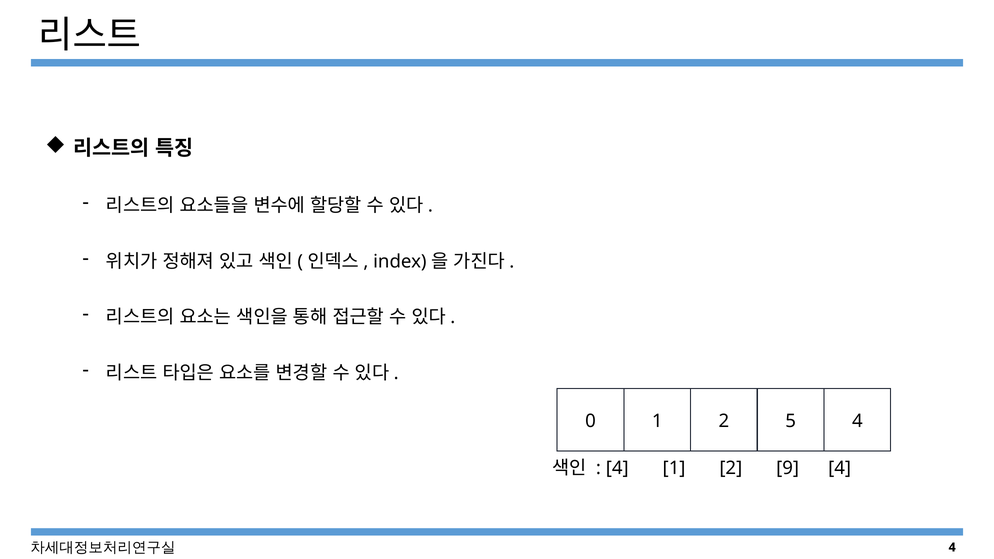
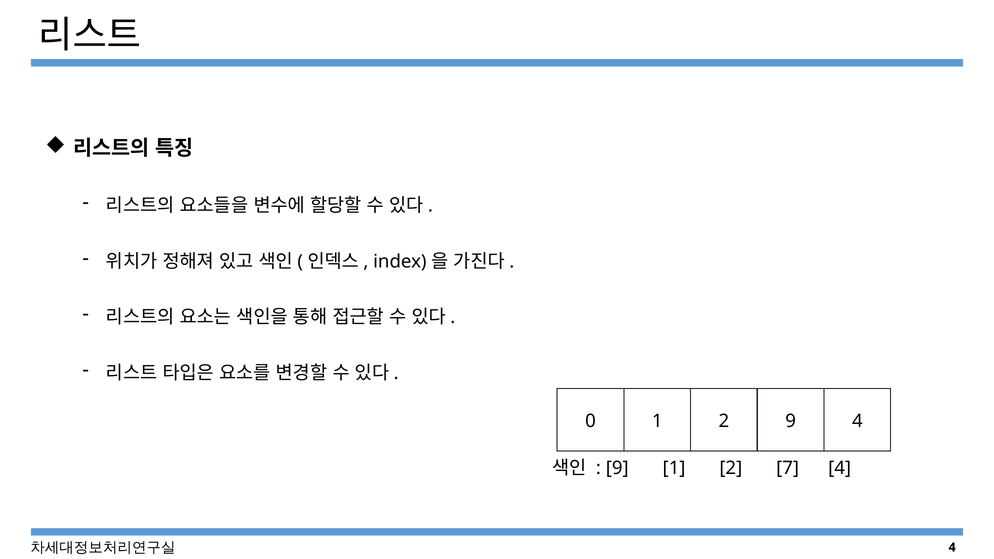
2 5: 5 -> 9
4 at (617, 468): 4 -> 9
9: 9 -> 7
